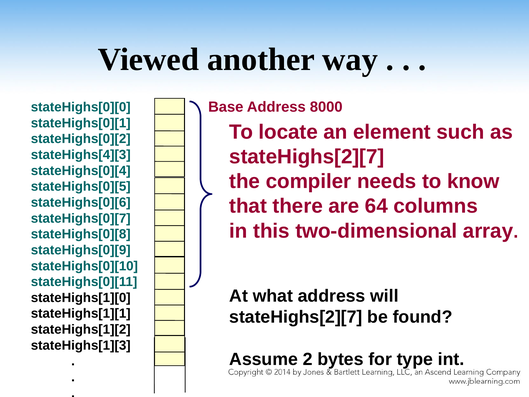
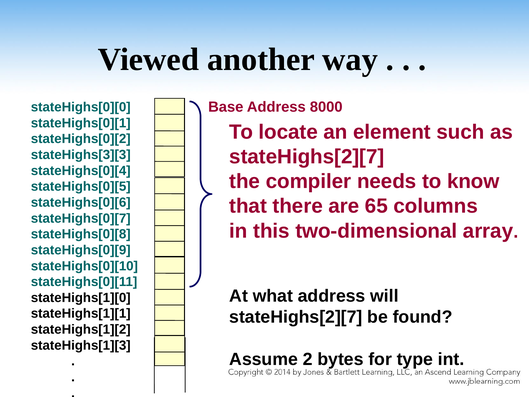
stateHighs[4][3: stateHighs[4][3 -> stateHighs[3][3
64: 64 -> 65
